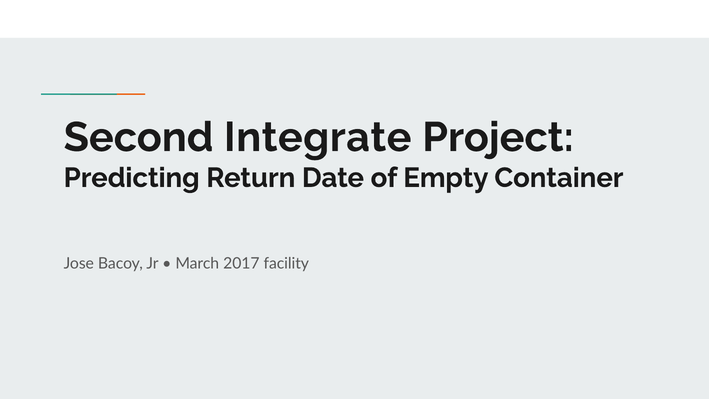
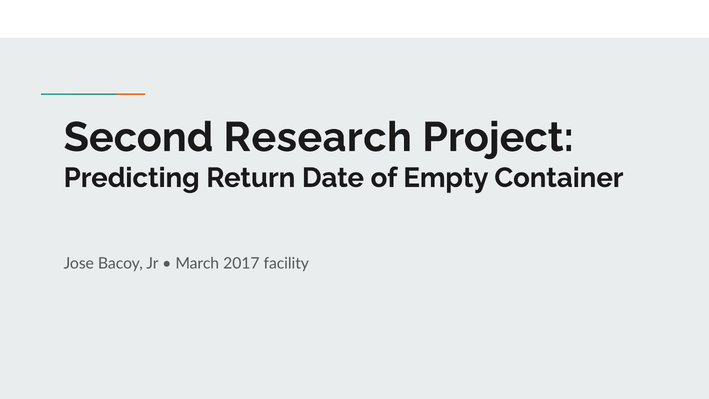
Integrate: Integrate -> Research
